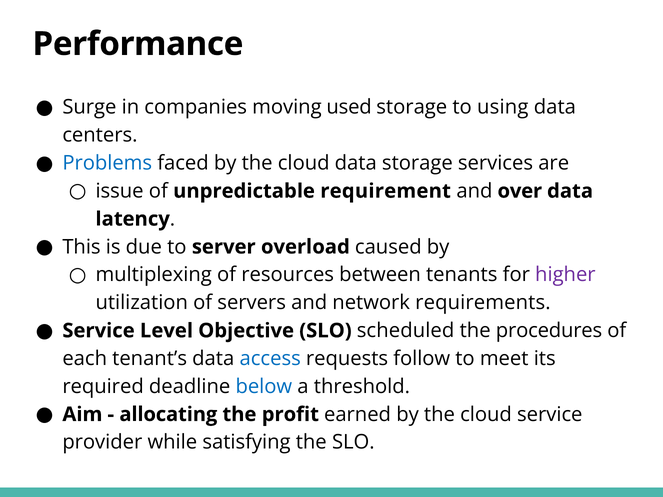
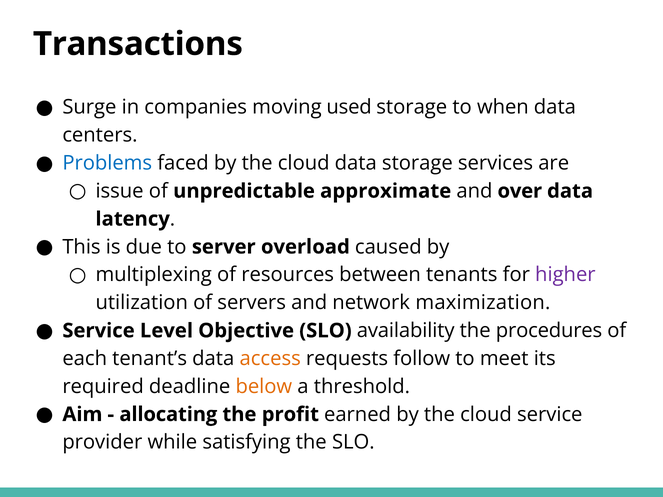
Performance: Performance -> Transactions
using: using -> when
requirement: requirement -> approximate
requirements: requirements -> maximization
scheduled: scheduled -> availability
access colour: blue -> orange
below colour: blue -> orange
